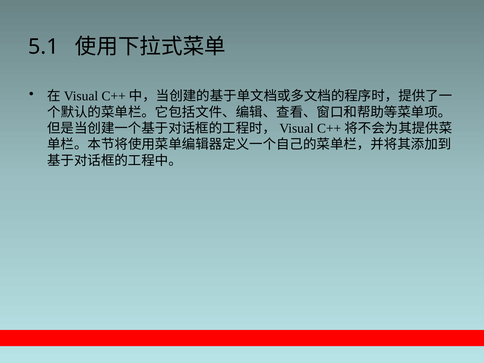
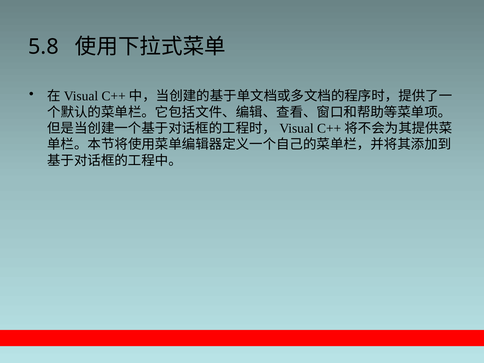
5.1: 5.1 -> 5.8
